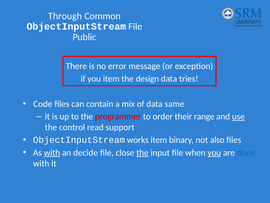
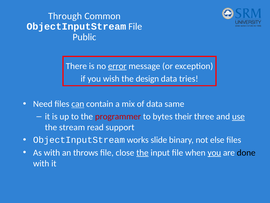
error underline: none -> present
you item: item -> wish
Code: Code -> Need
can underline: none -> present
order: order -> bytes
range: range -> three
control: control -> stream
works item: item -> slide
also: also -> else
with at (52, 152) underline: present -> none
decide: decide -> throws
done colour: blue -> black
